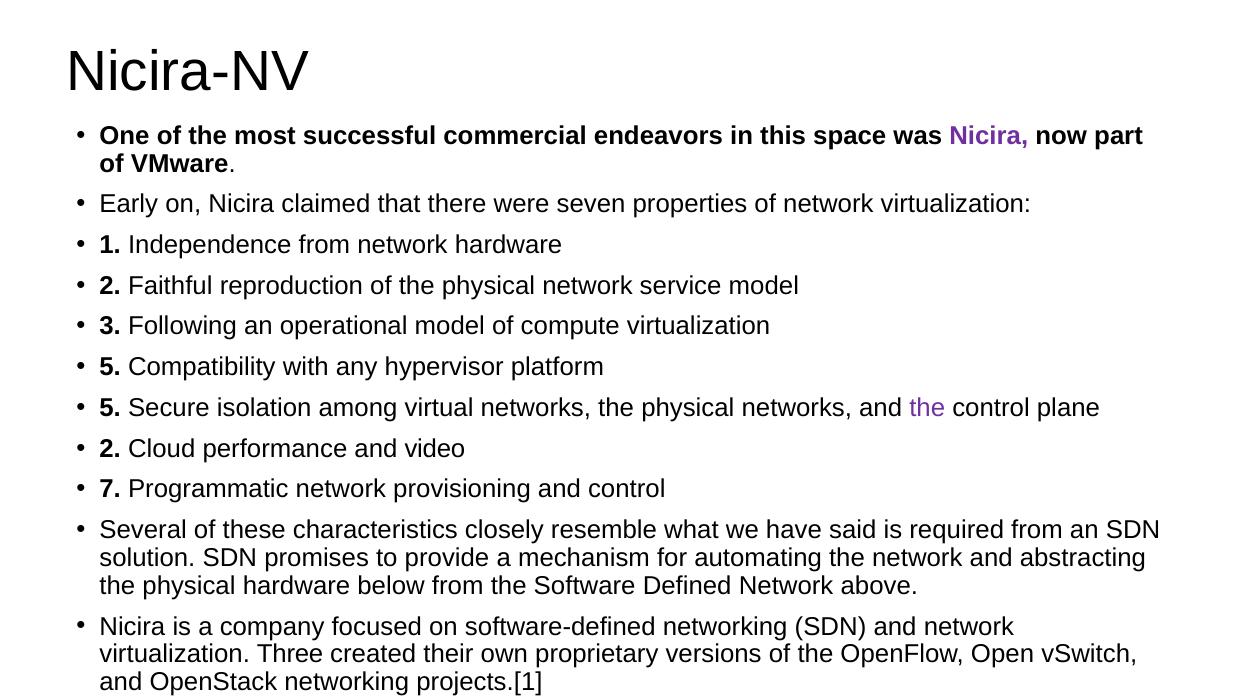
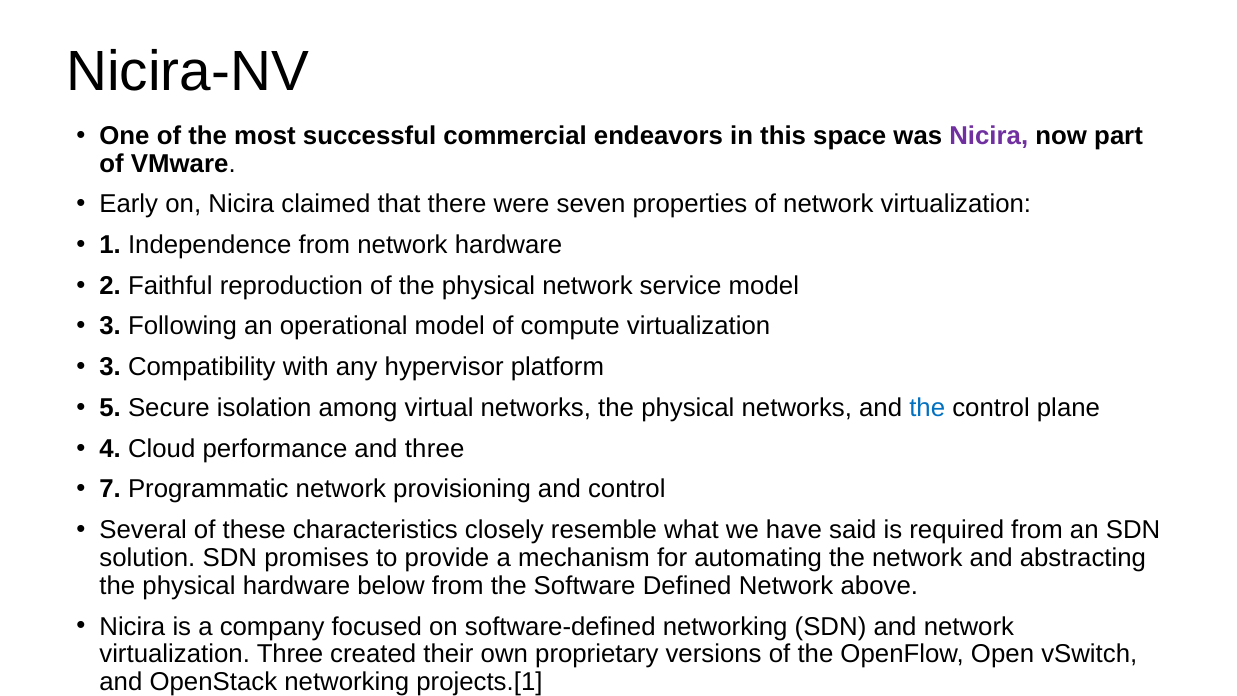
5 at (110, 367): 5 -> 3
the at (927, 408) colour: purple -> blue
2 at (110, 449): 2 -> 4
and video: video -> three
